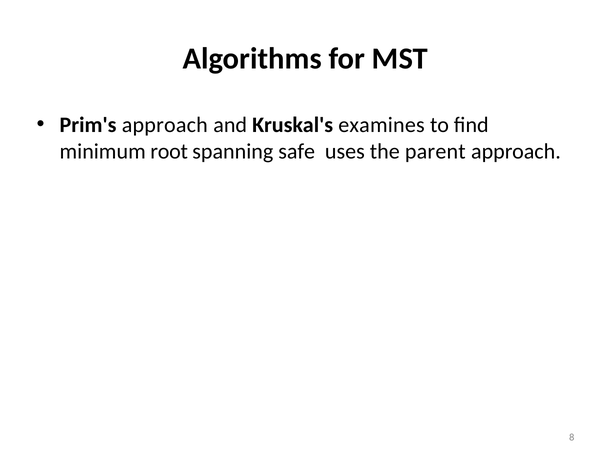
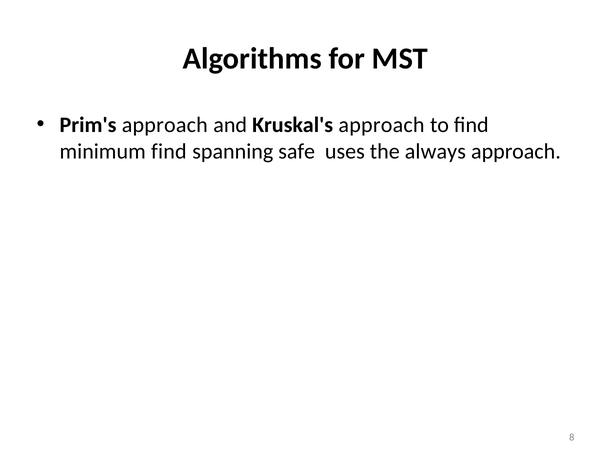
Kruskal's examines: examines -> approach
minimum root: root -> find
parent: parent -> always
